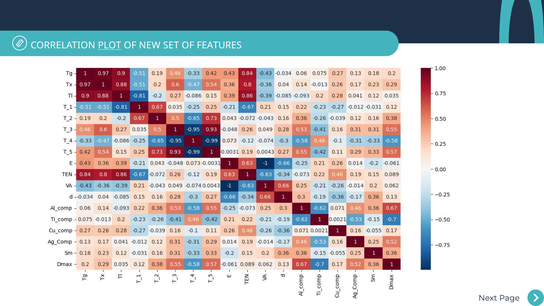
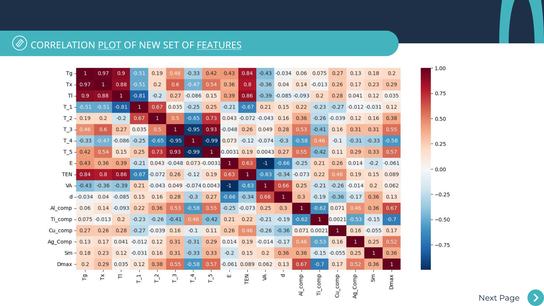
FEATURES underline: none -> present
